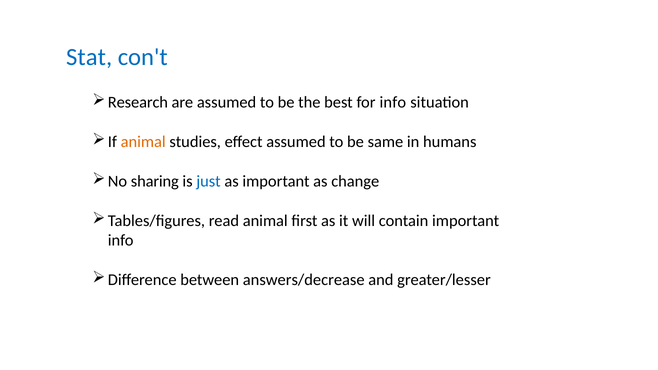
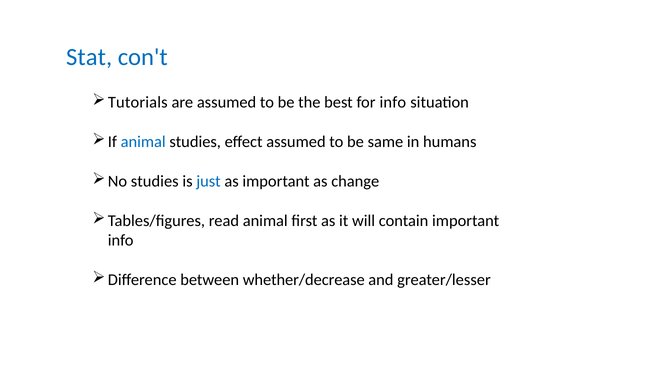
Research: Research -> Tutorials
animal at (143, 142) colour: orange -> blue
No sharing: sharing -> studies
answers/decrease: answers/decrease -> whether/decrease
